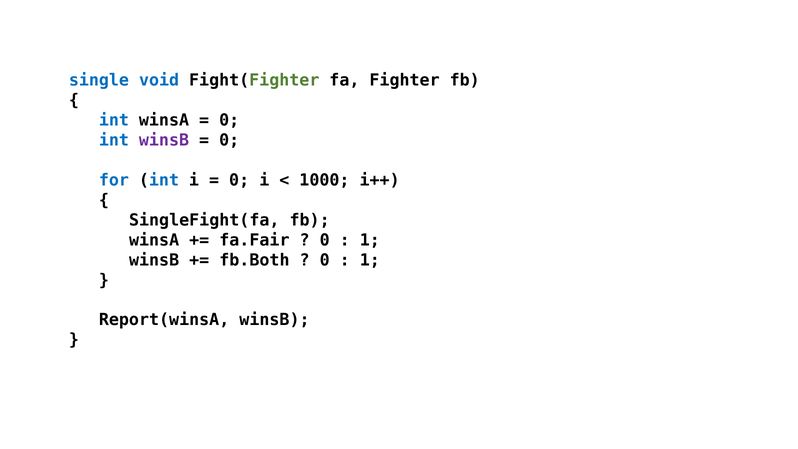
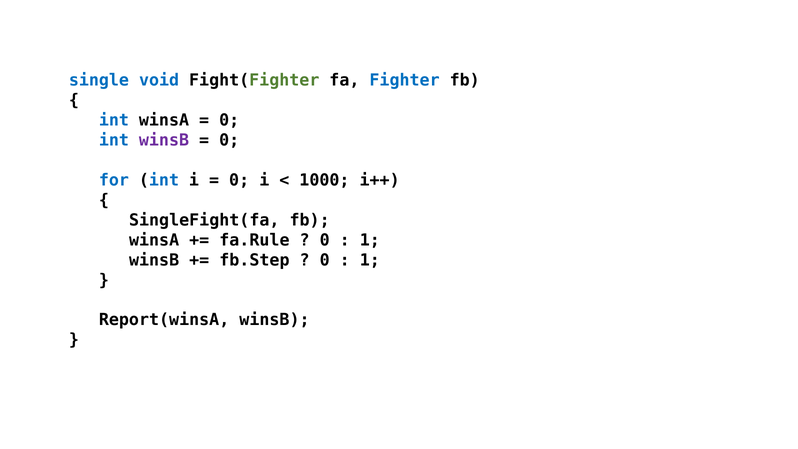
Fighter colour: black -> blue
fa.Fair: fa.Fair -> fa.Rule
fb.Both: fb.Both -> fb.Step
